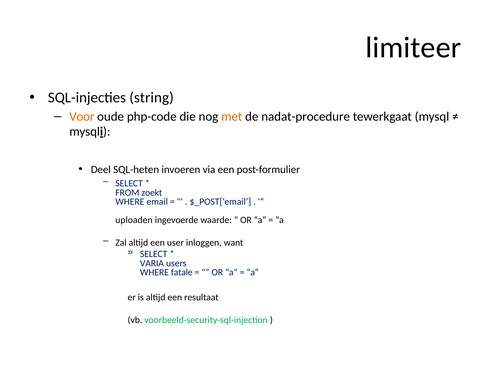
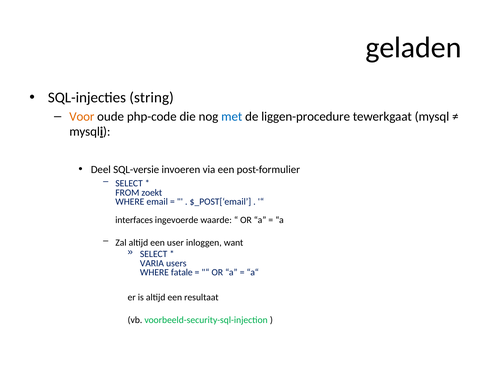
limiteer: limiteer -> geladen
met colour: orange -> blue
nadat-procedure: nadat-procedure -> liggen-procedure
SQL-heten: SQL-heten -> SQL-versie
uploaden: uploaden -> interfaces
